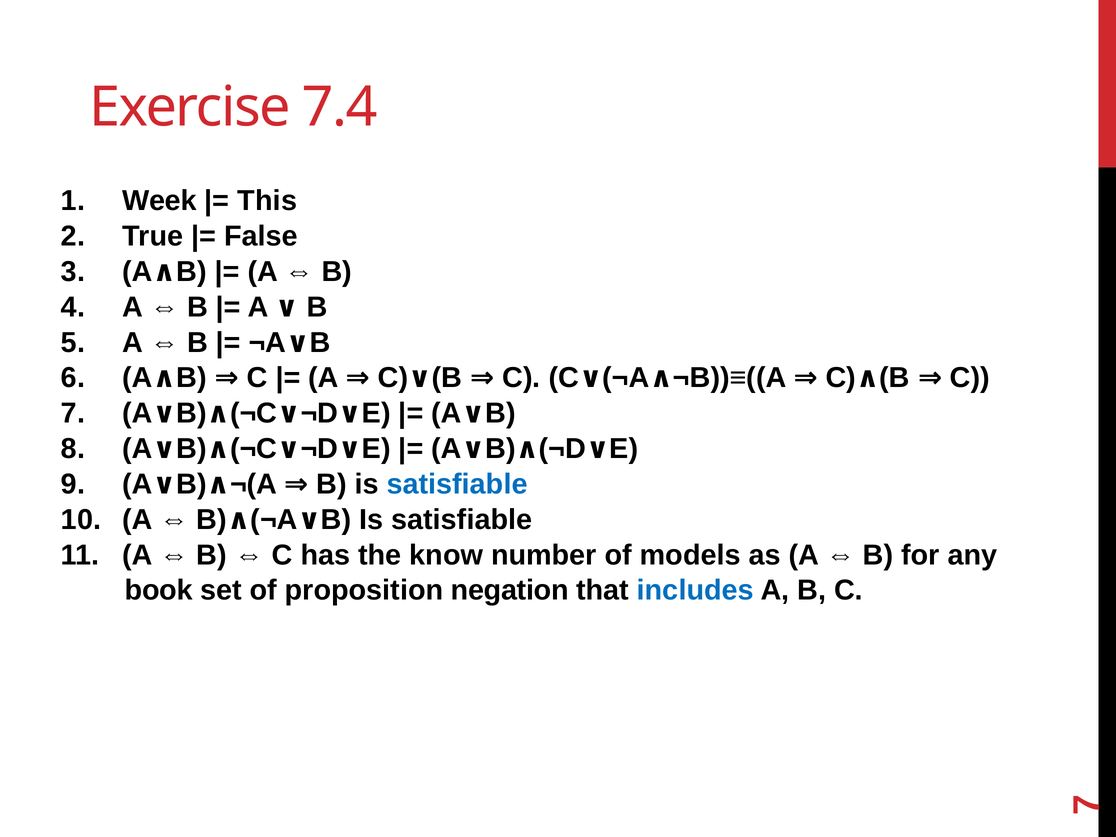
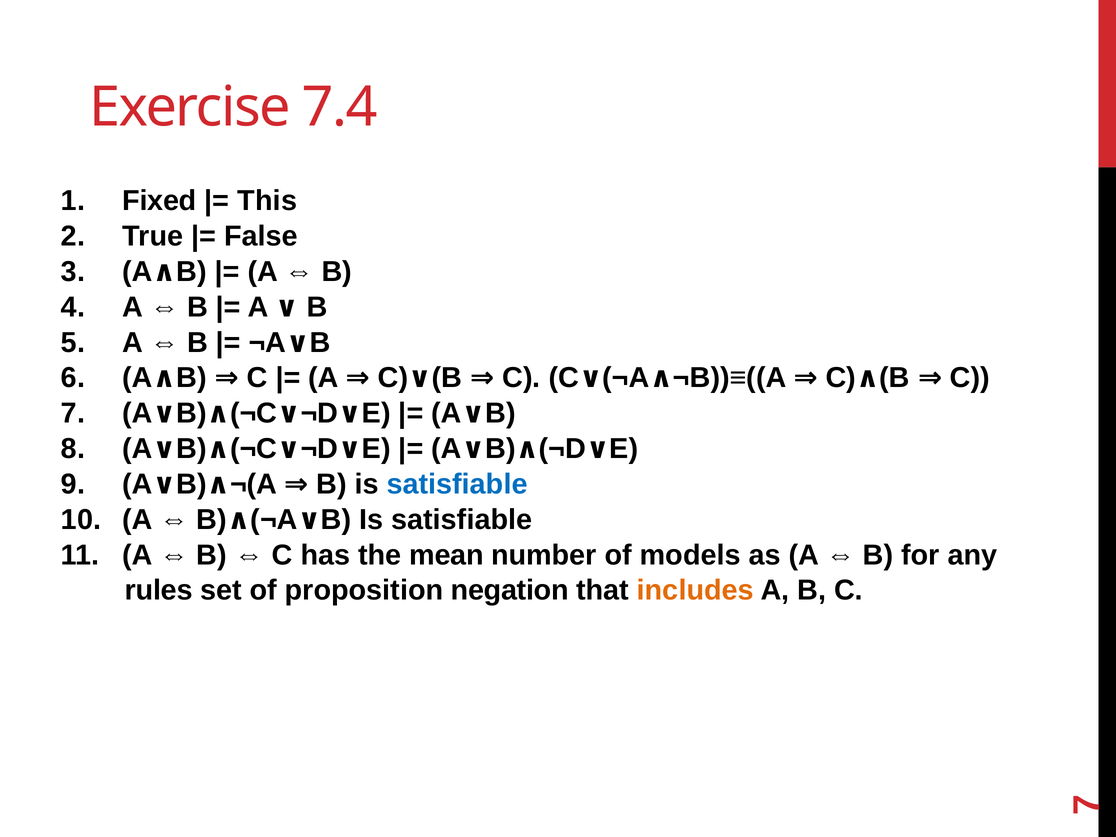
Week: Week -> Fixed
know: know -> mean
book: book -> rules
includes colour: blue -> orange
